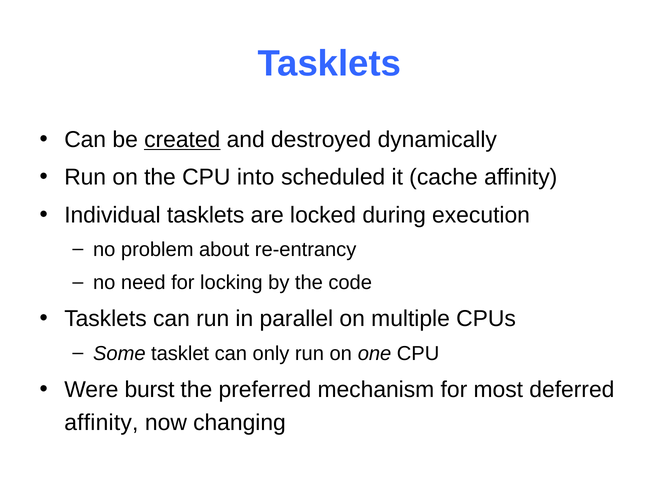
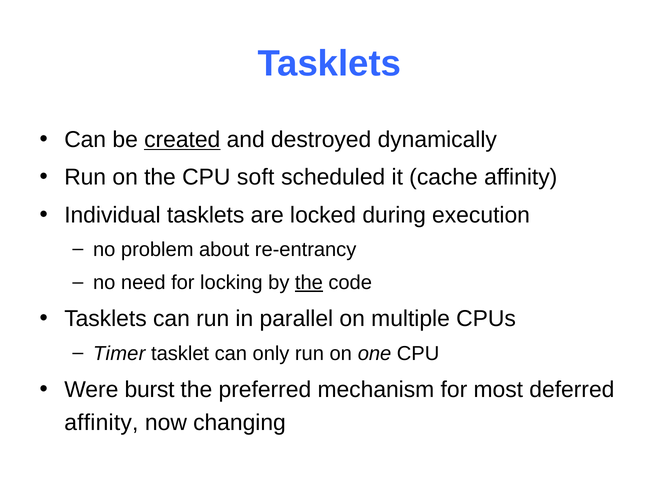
into: into -> soft
the at (309, 282) underline: none -> present
Some: Some -> Timer
